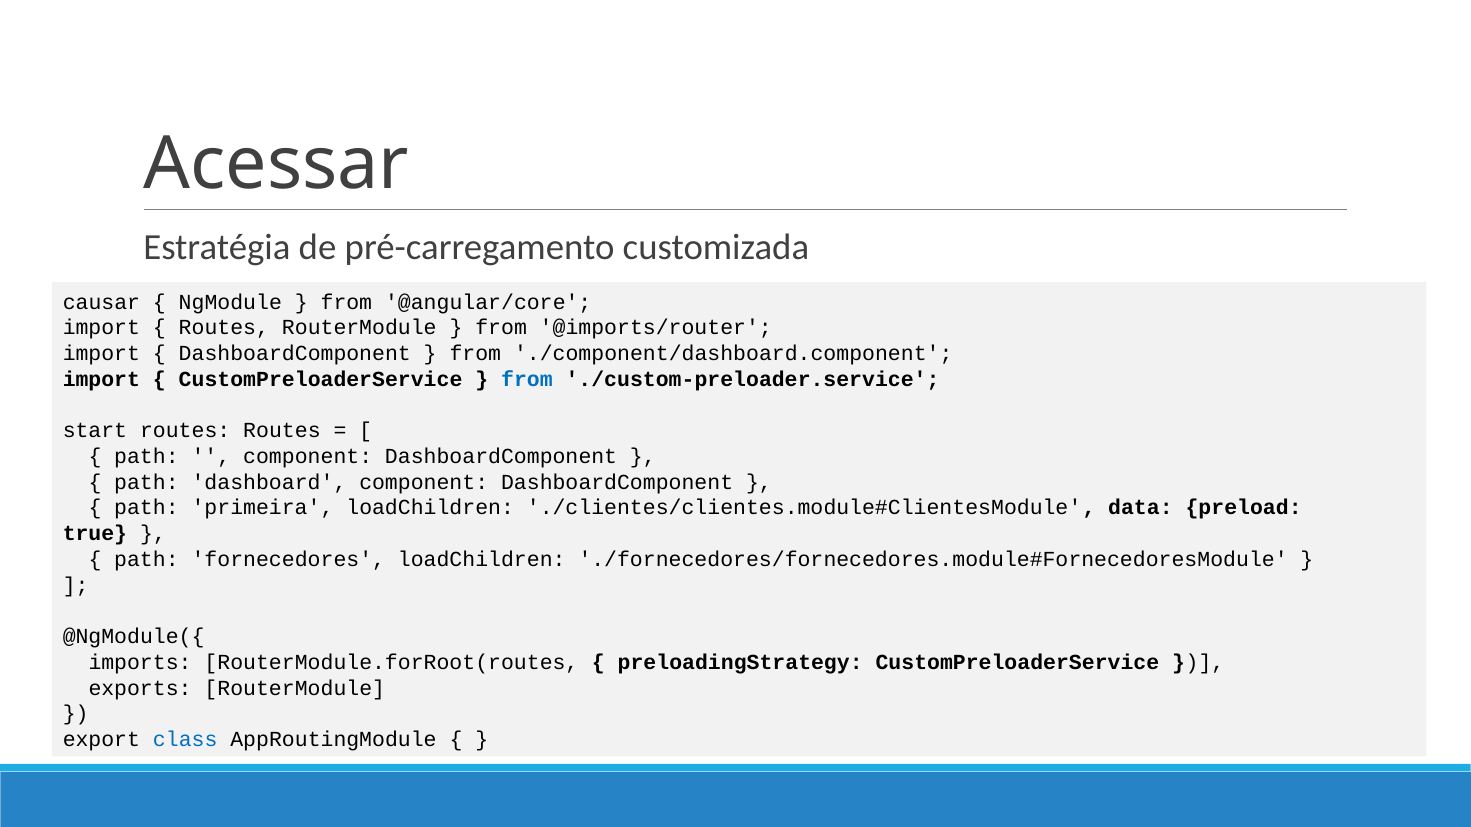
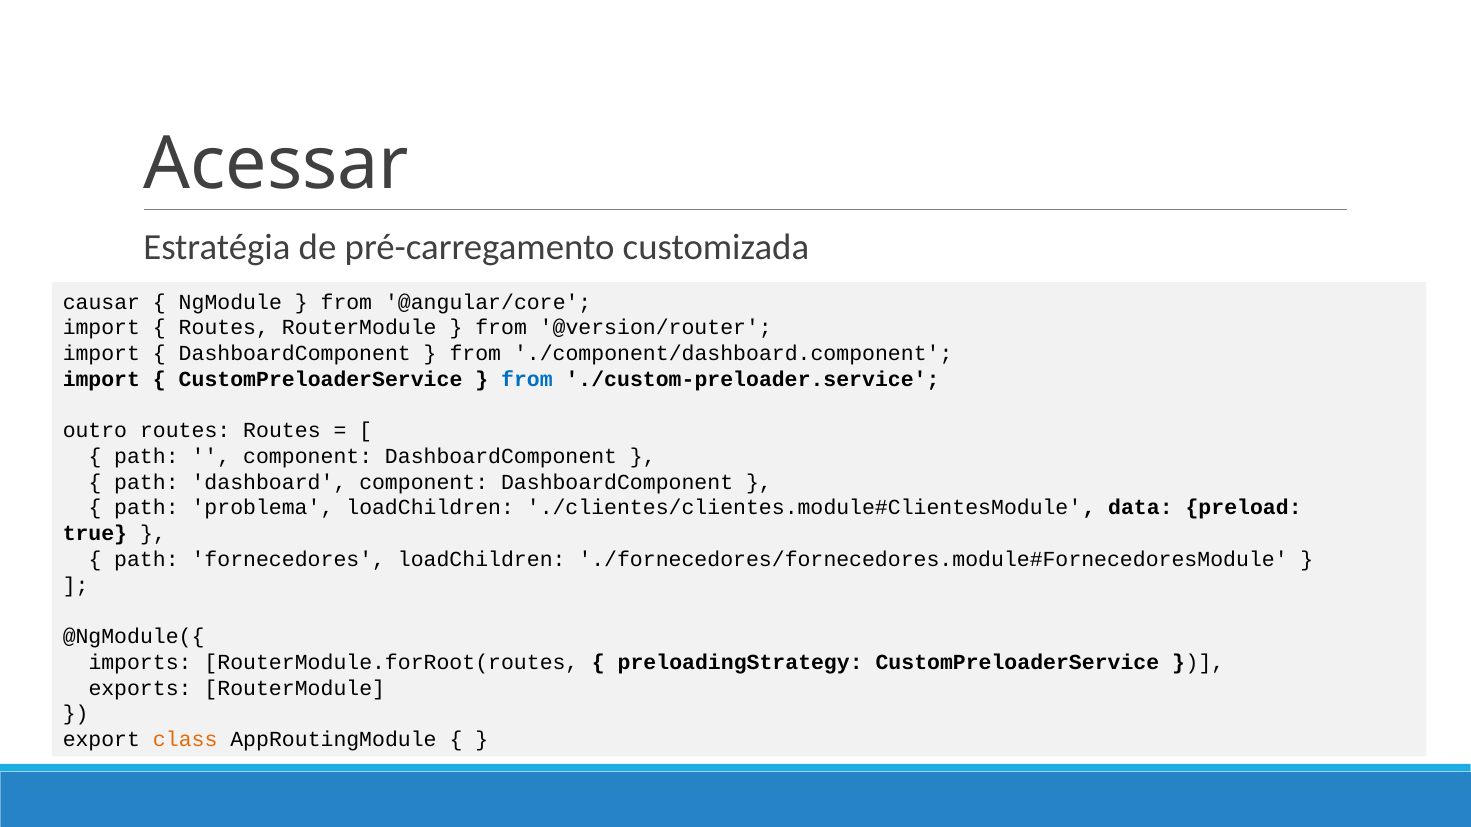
@imports/router: @imports/router -> @version/router
start: start -> outro
primeira: primeira -> problema
class colour: blue -> orange
